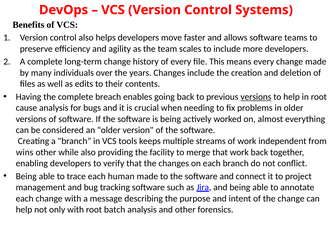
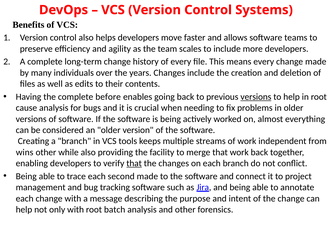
breach: breach -> before
that at (134, 163) underline: none -> present
human: human -> second
